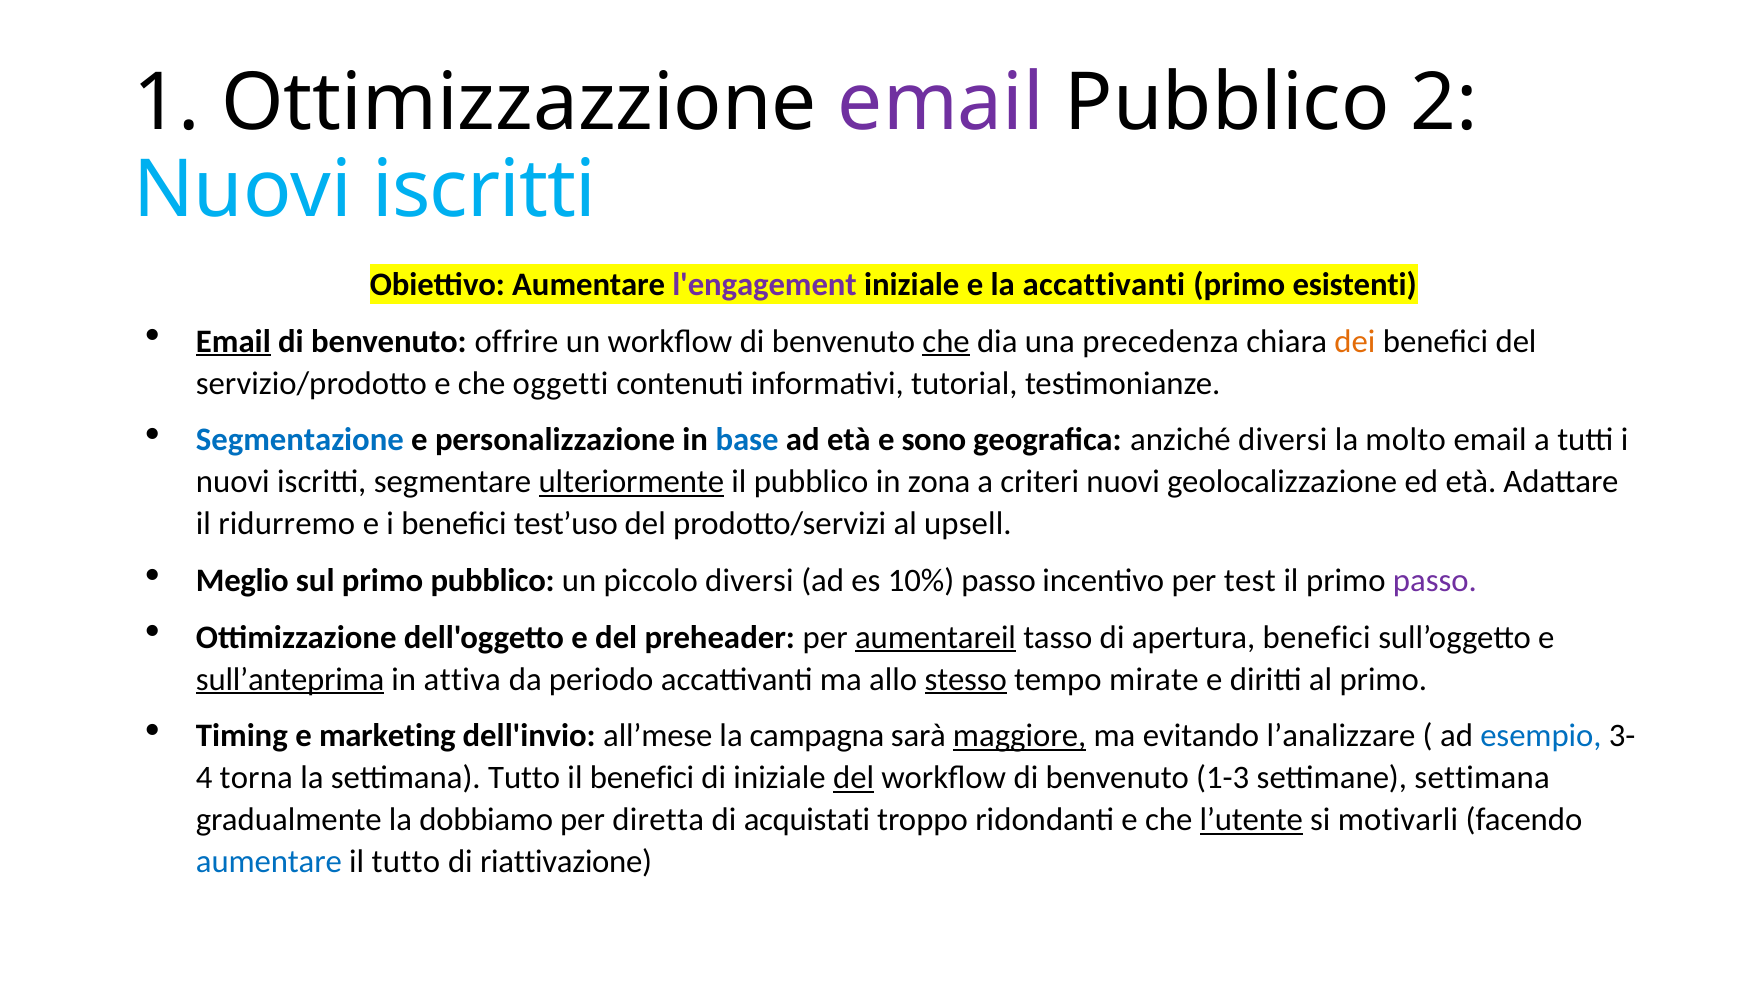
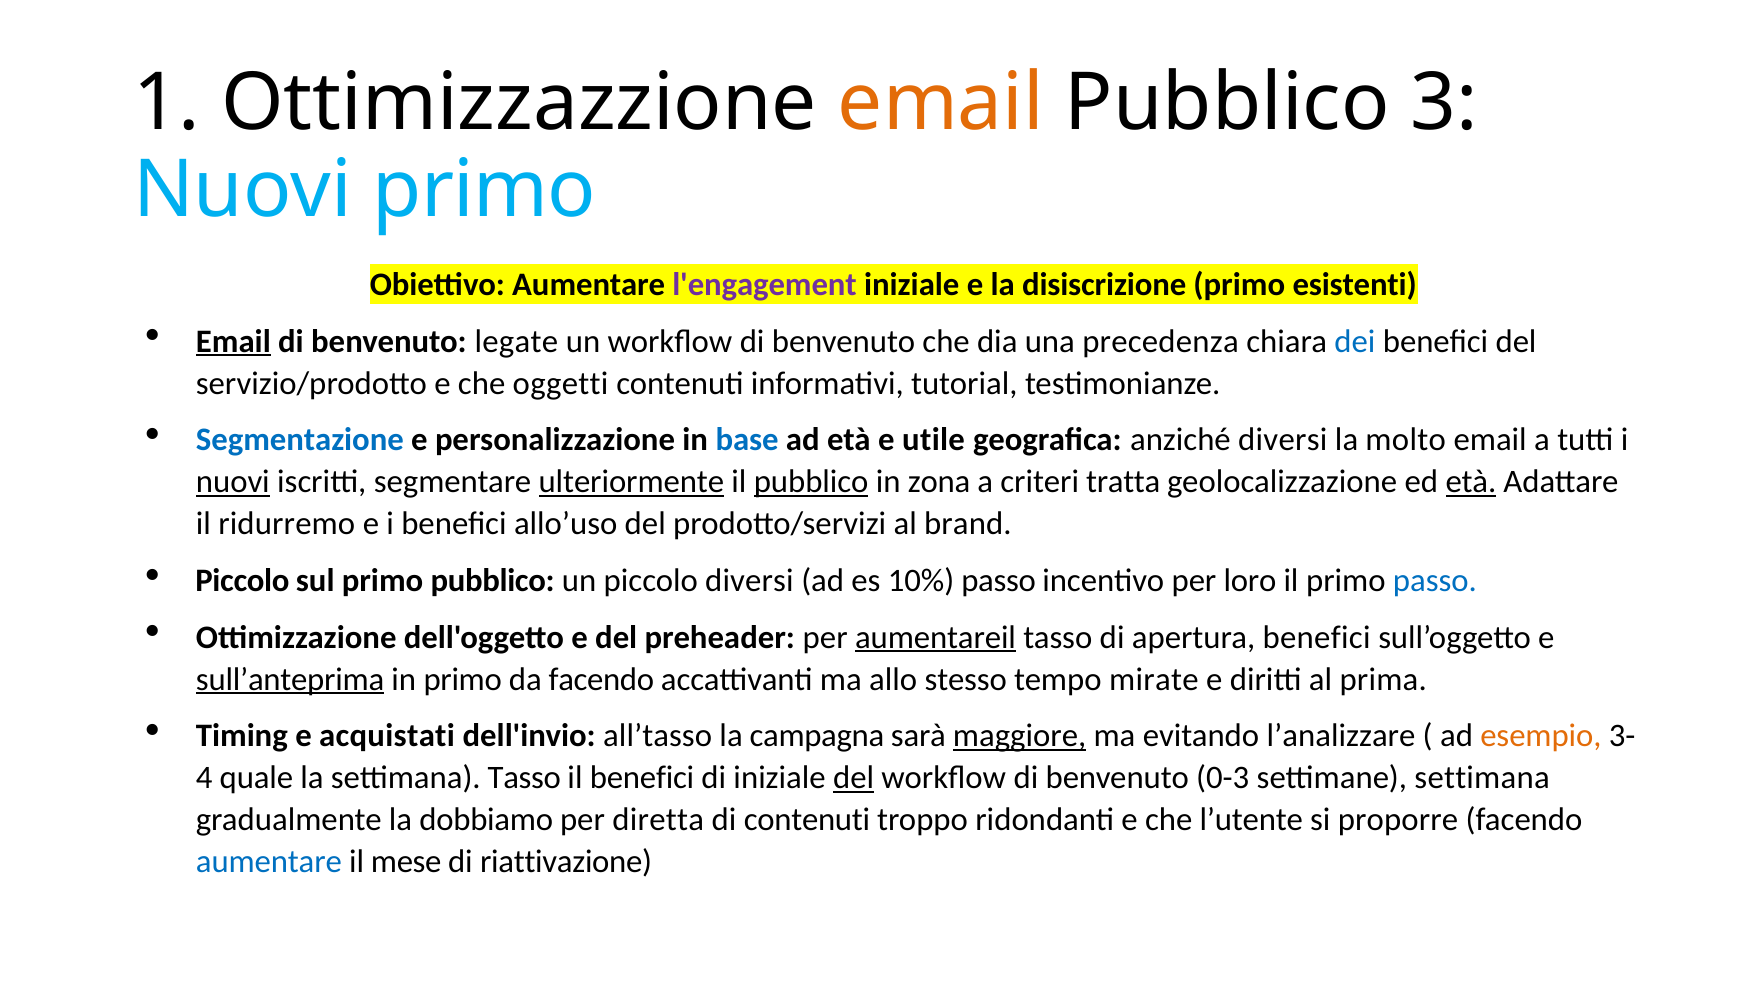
email at (941, 104) colour: purple -> orange
2: 2 -> 3
iscritti at (484, 190): iscritti -> primo
la accattivanti: accattivanti -> disiscrizione
offrire: offrire -> legate
che at (946, 341) underline: present -> none
dei colour: orange -> blue
sono: sono -> utile
nuovi at (233, 482) underline: none -> present
pubblico at (811, 482) underline: none -> present
criteri nuovi: nuovi -> tratta
età at (1471, 482) underline: none -> present
test’uso: test’uso -> allo’uso
upsell: upsell -> brand
Meglio at (242, 581): Meglio -> Piccolo
test: test -> loro
passo at (1435, 581) colour: purple -> blue
in attiva: attiva -> primo
da periodo: periodo -> facendo
stesso underline: present -> none
al primo: primo -> prima
marketing: marketing -> acquistati
all’mese: all’mese -> all’tasso
esempio colour: blue -> orange
torna: torna -> quale
settimana Tutto: Tutto -> Tasso
1-3: 1-3 -> 0-3
di acquistati: acquistati -> contenuti
l’utente underline: present -> none
motivarli: motivarli -> proporre
il tutto: tutto -> mese
